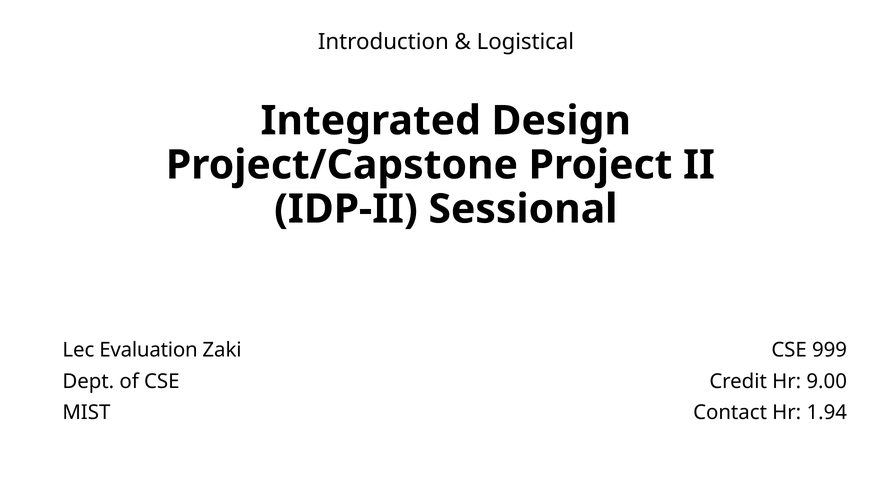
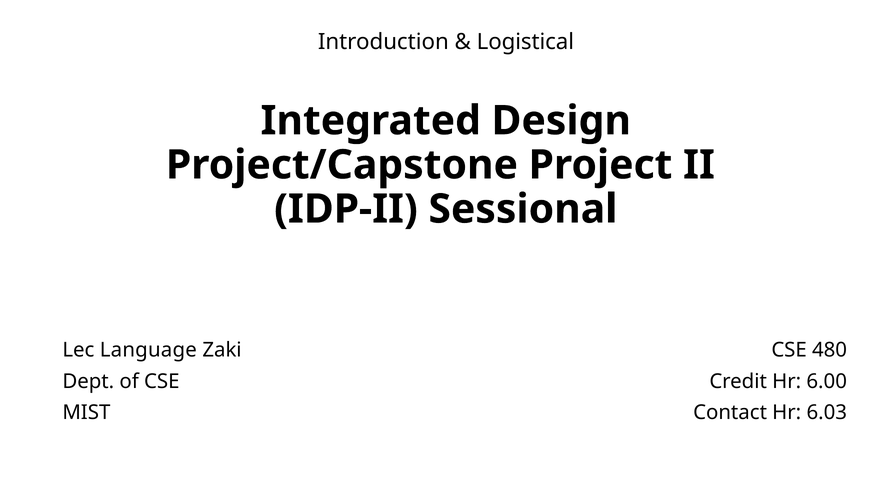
Evaluation: Evaluation -> Language
999: 999 -> 480
9.00: 9.00 -> 6.00
1.94: 1.94 -> 6.03
